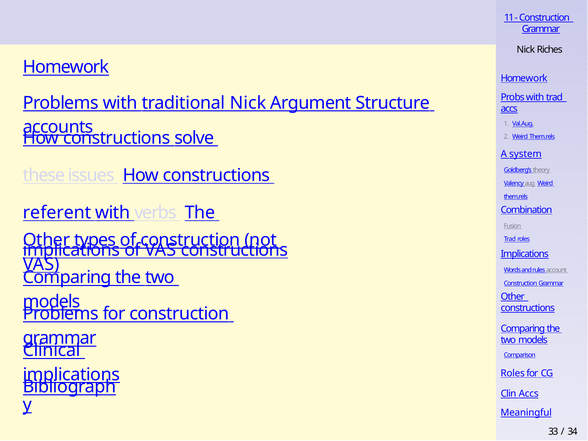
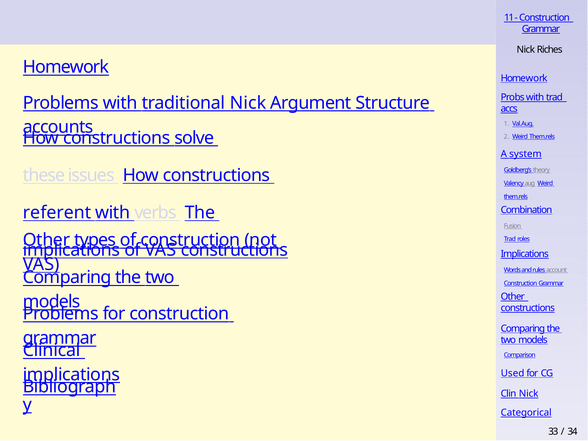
Roles at (513, 374): Roles -> Used
Clin Accs: Accs -> Nick
Meaningful: Meaningful -> Categorical
